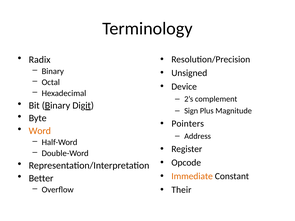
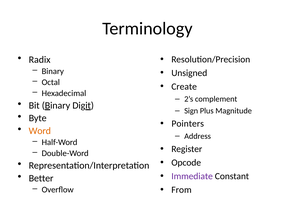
Device: Device -> Create
Immediate colour: orange -> purple
Their: Their -> From
